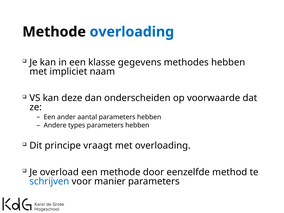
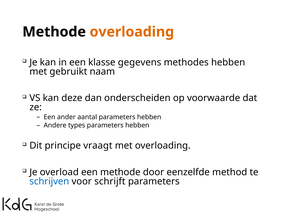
overloading at (132, 32) colour: blue -> orange
impliciet: impliciet -> gebruikt
manier: manier -> schrijft
